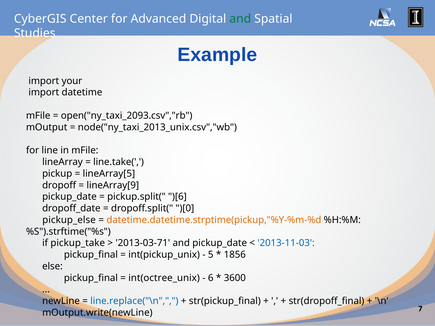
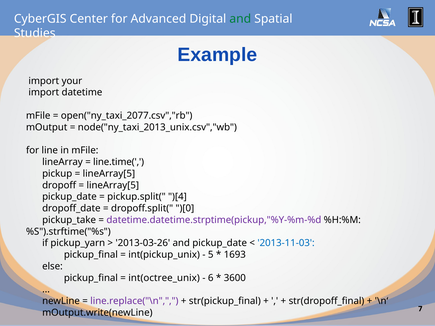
open("ny_taxi_2093.csv","rb: open("ny_taxi_2093.csv","rb -> open("ny_taxi_2077.csv","rb
line.take(: line.take( -> line.time(
lineArray[9 at (113, 185): lineArray[9 -> lineArray[5
)[6: )[6 -> )[4
pickup_else: pickup_else -> pickup_take
datetime.datetime.strptime(pickup,"%Y-%m-%d colour: orange -> purple
pickup_take: pickup_take -> pickup_yarn
2013-03-71: 2013-03-71 -> 2013-03-26
1856: 1856 -> 1693
line.replace("\n colour: blue -> purple
